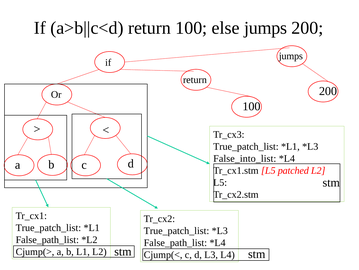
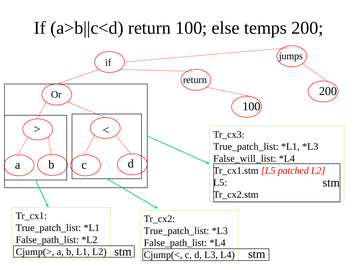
else jumps: jumps -> temps
False_into_list: False_into_list -> False_will_list
